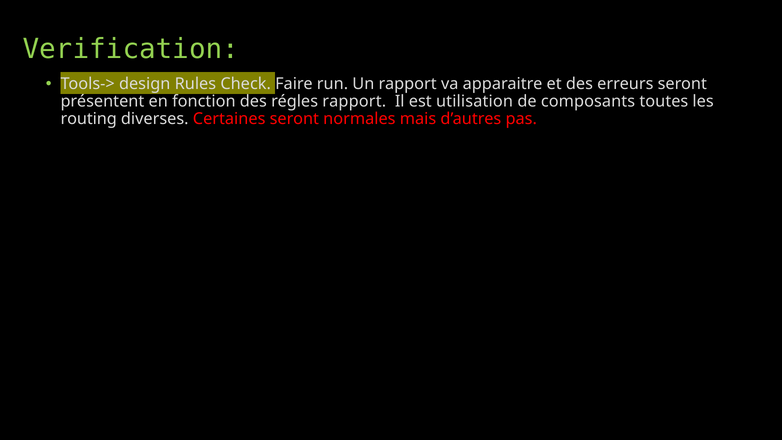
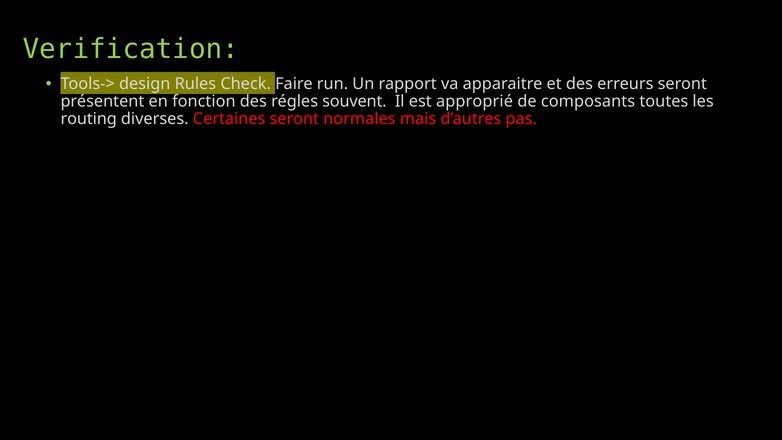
régles rapport: rapport -> souvent
utilisation: utilisation -> approprié
